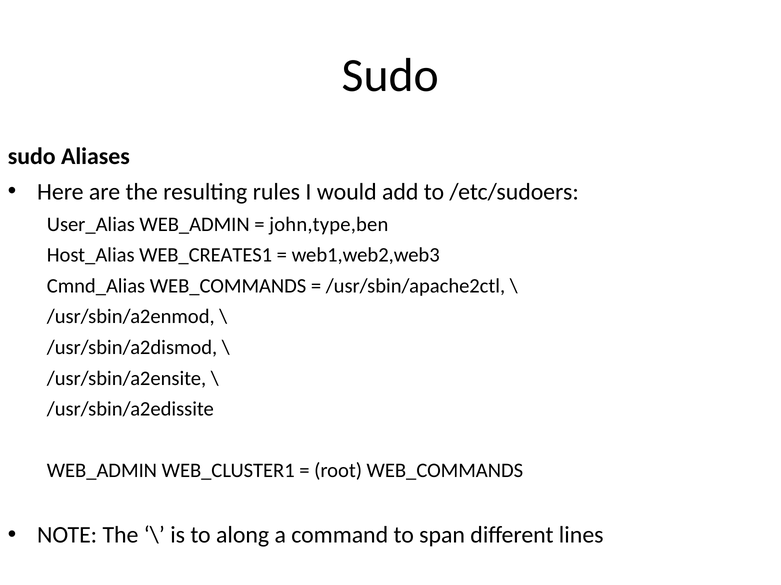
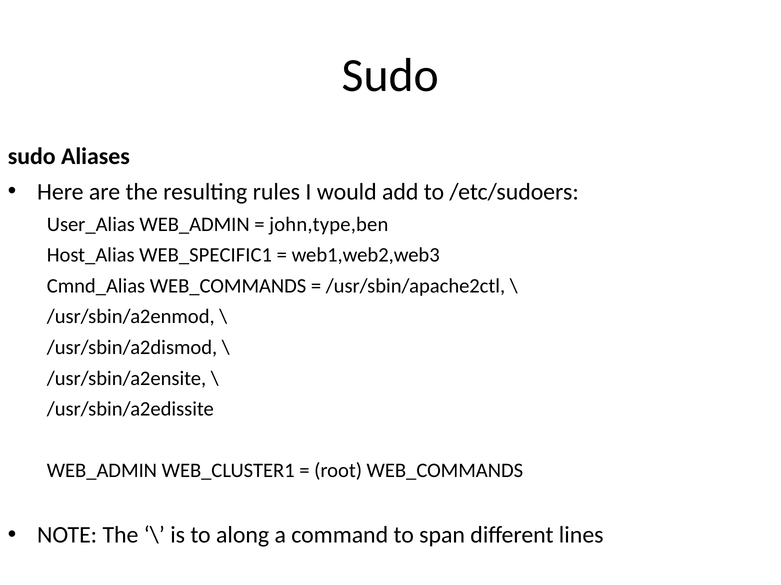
WEB_CREATES1: WEB_CREATES1 -> WEB_SPECIFIC1
